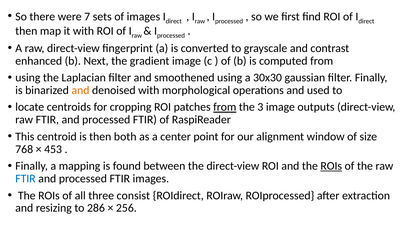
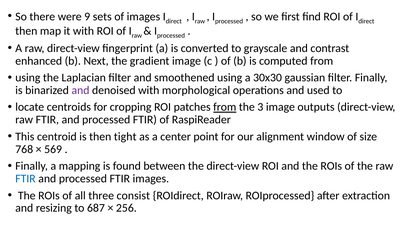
7: 7 -> 9
and at (80, 90) colour: orange -> purple
both: both -> tight
453: 453 -> 569
ROIs at (331, 166) underline: present -> none
286: 286 -> 687
